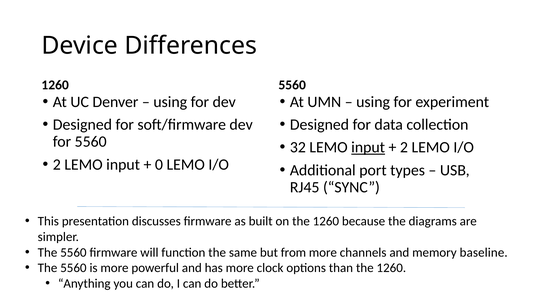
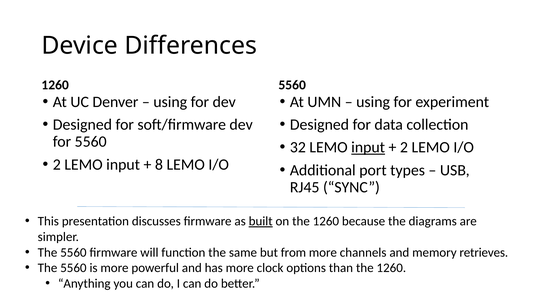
0: 0 -> 8
built underline: none -> present
baseline: baseline -> retrieves
